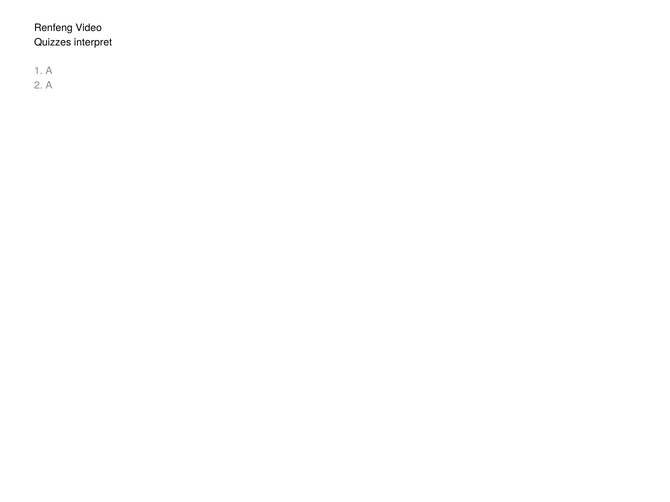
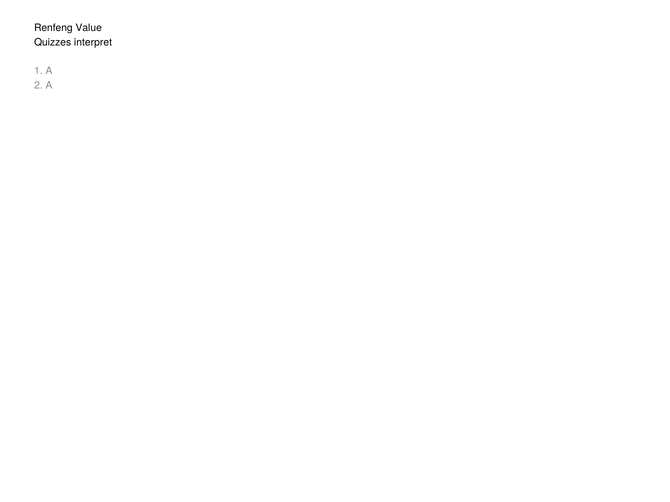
Video: Video -> Value
